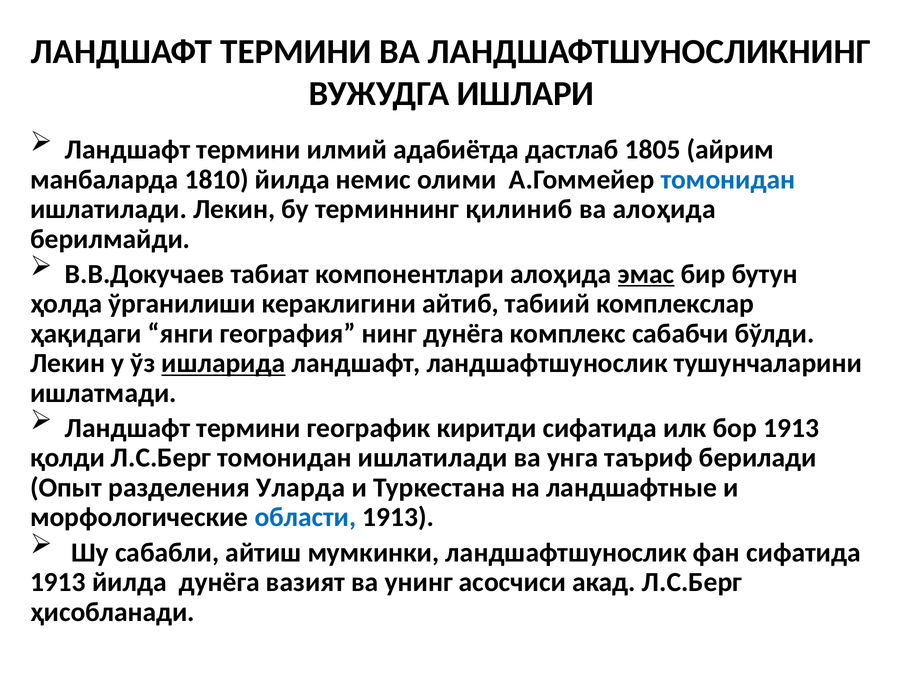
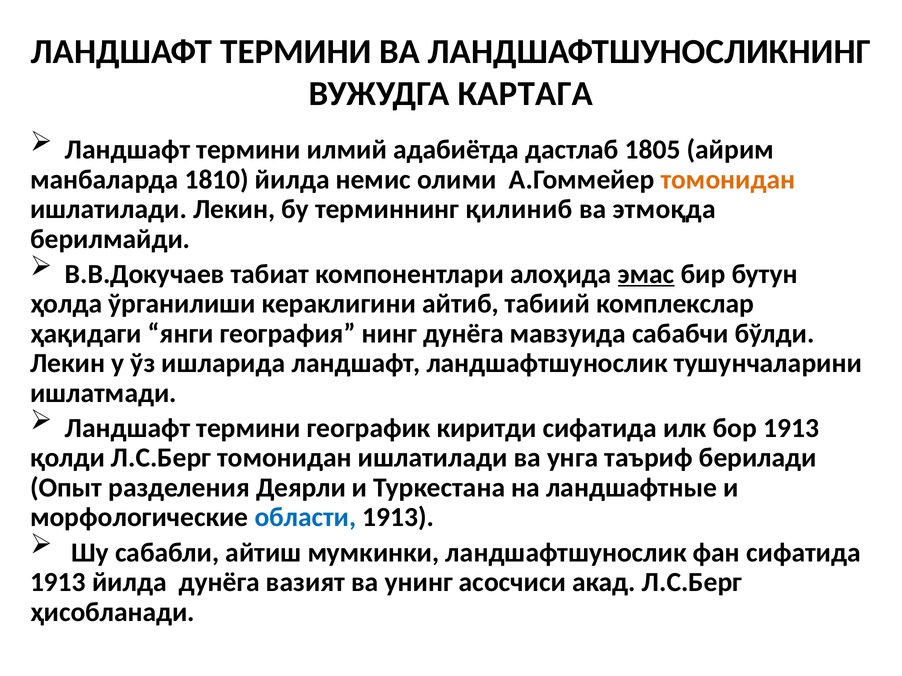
ИШЛАРИ: ИШЛАРИ -> КАРТАГА
томонидан at (728, 180) colour: blue -> orange
ва алоҳида: алоҳида -> этмоқда
комплекс: комплекс -> мавзуида
ишларида underline: present -> none
Уларда: Уларда -> Деярли
